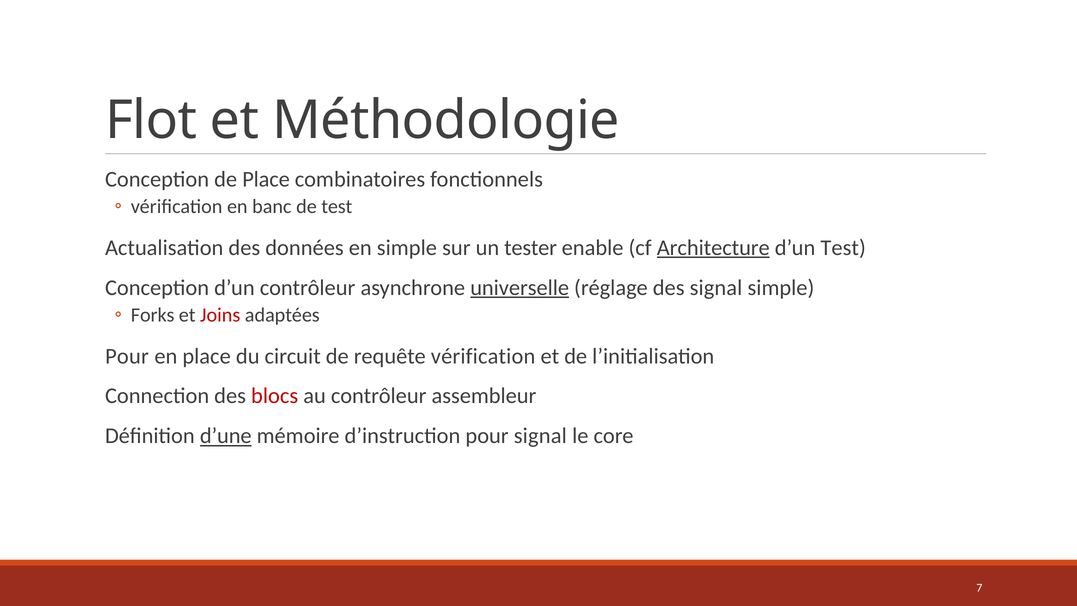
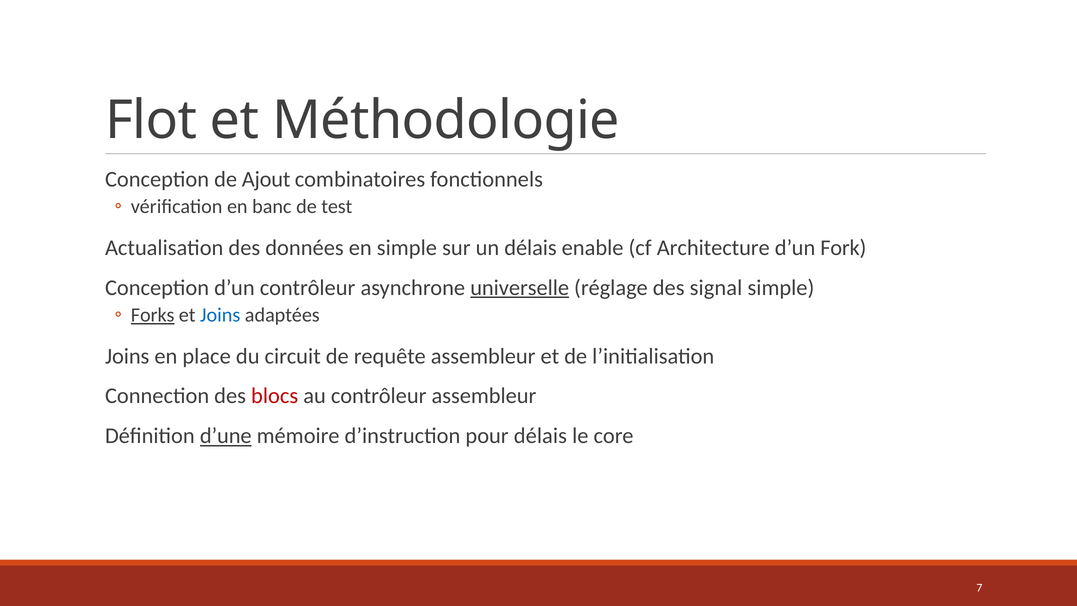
de Place: Place -> Ajout
un tester: tester -> délais
Architecture underline: present -> none
d’un Test: Test -> Fork
Forks underline: none -> present
Joins at (220, 315) colour: red -> blue
Pour at (127, 356): Pour -> Joins
requête vérification: vérification -> assembleur
pour signal: signal -> délais
